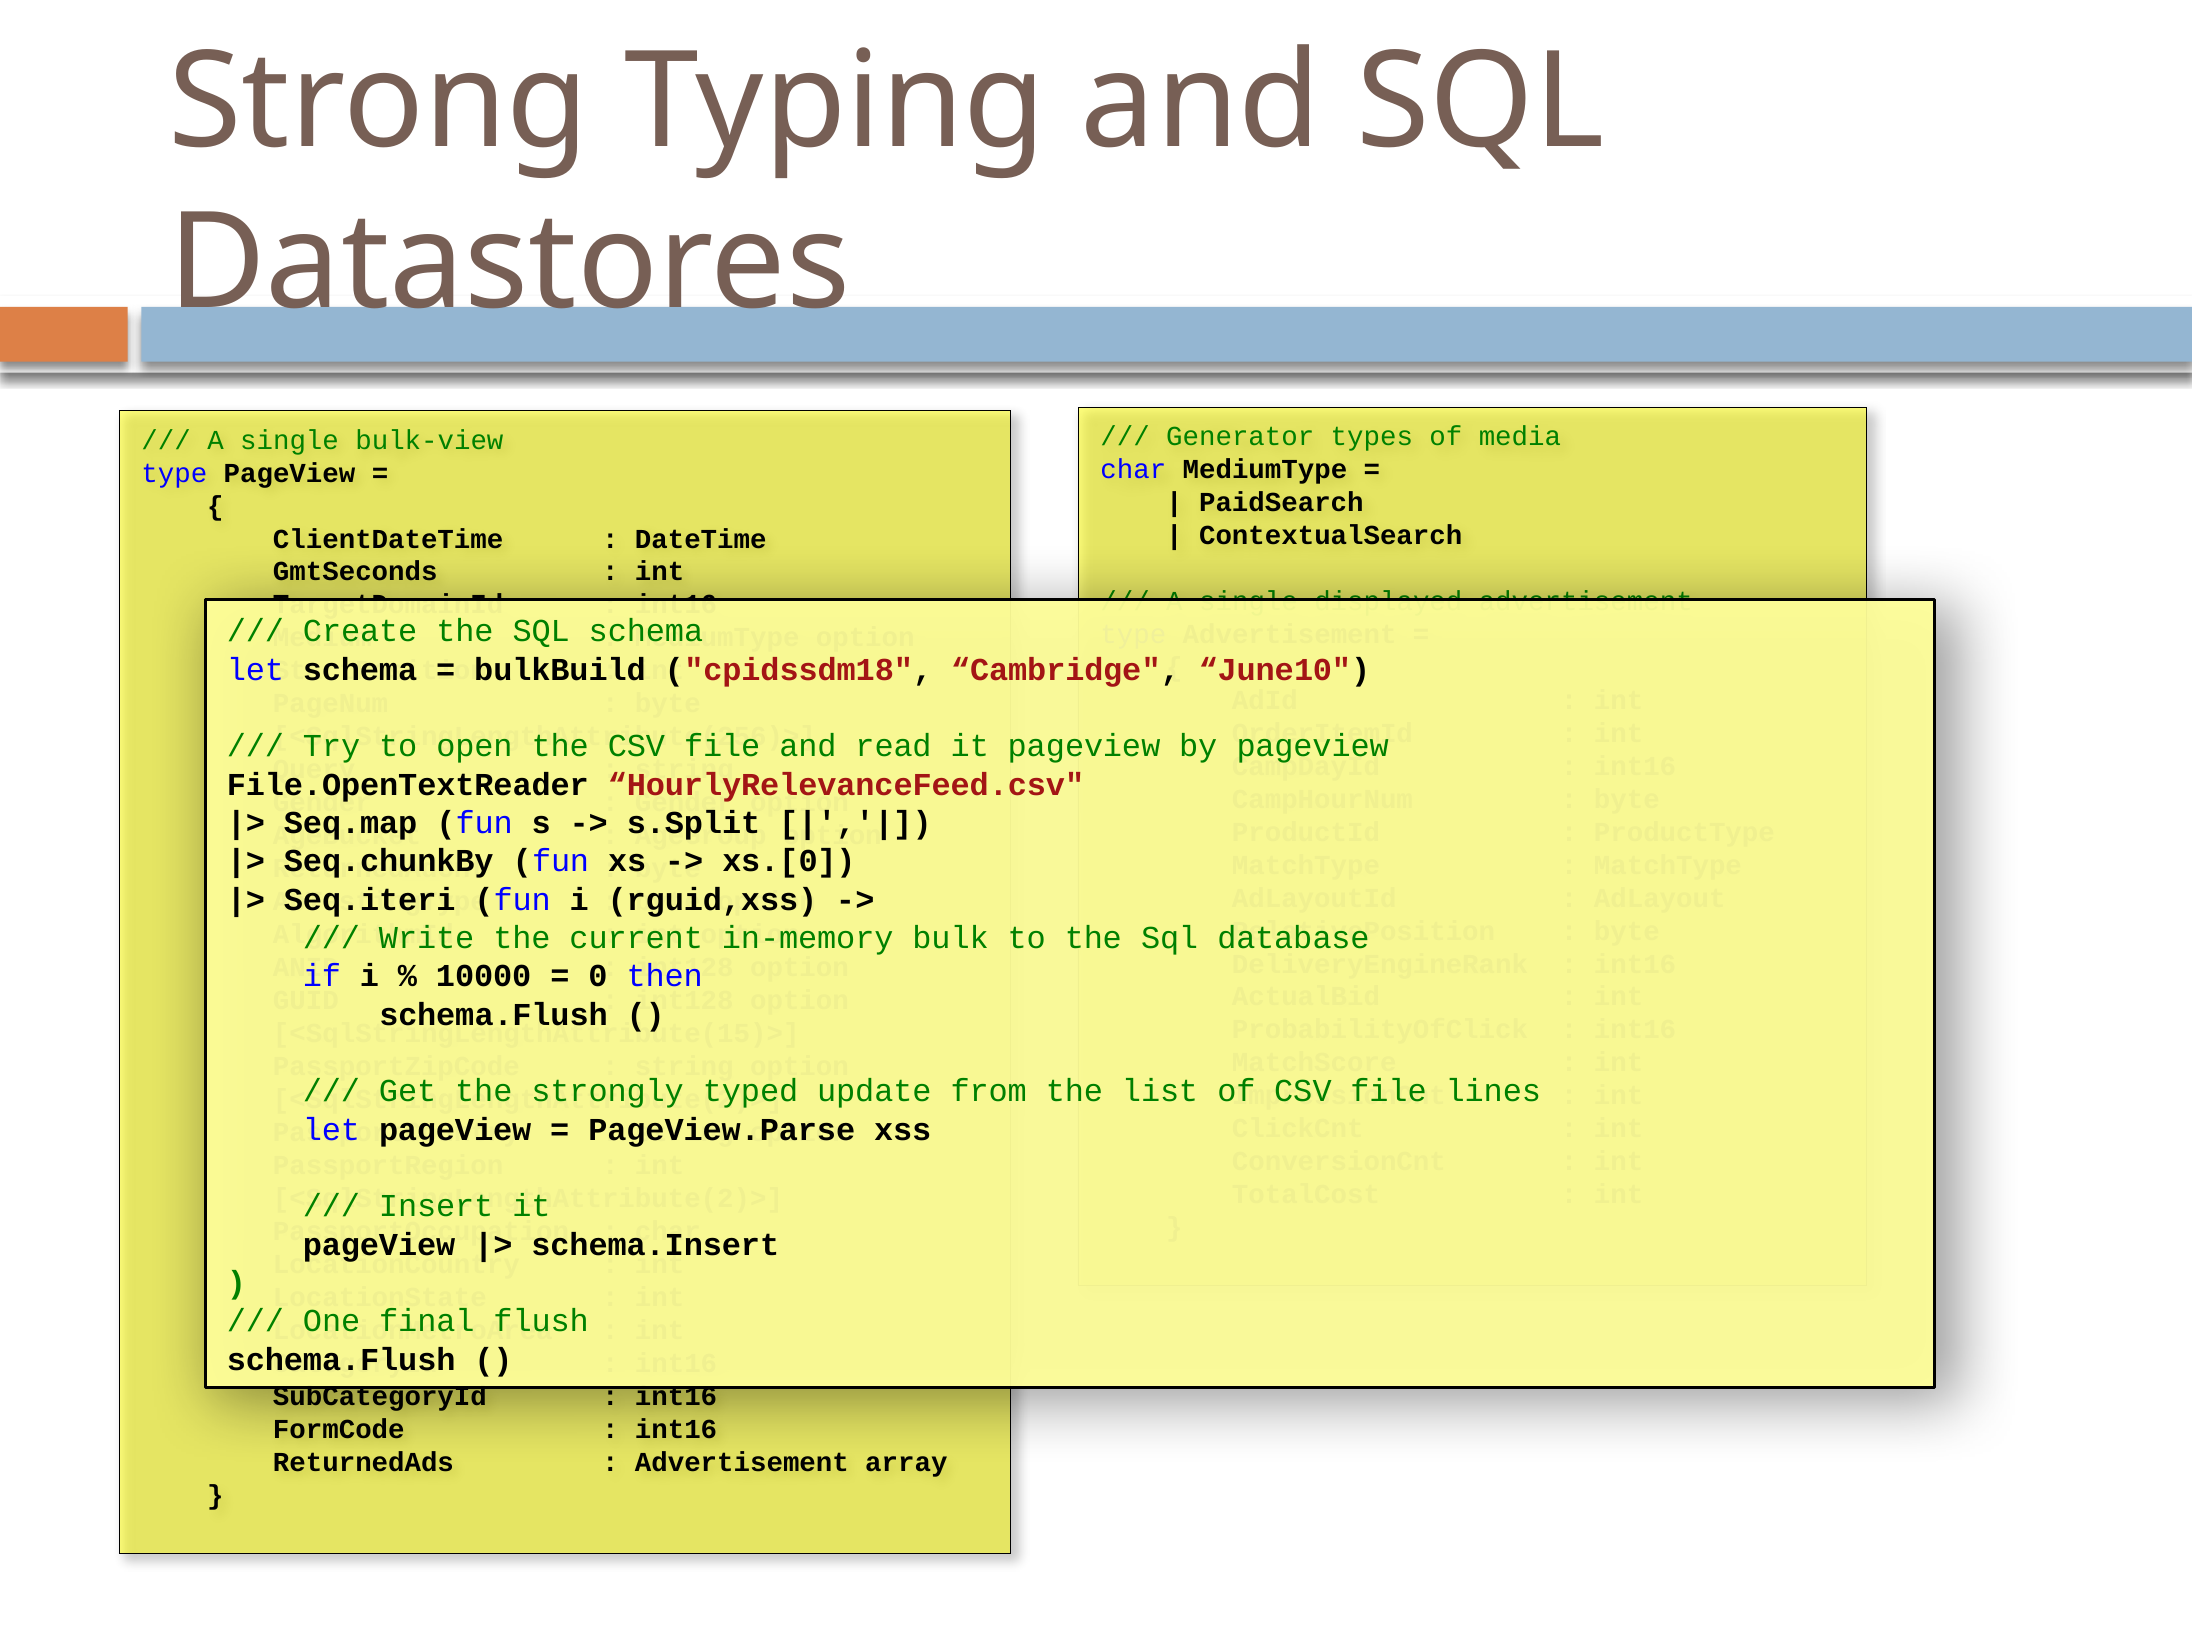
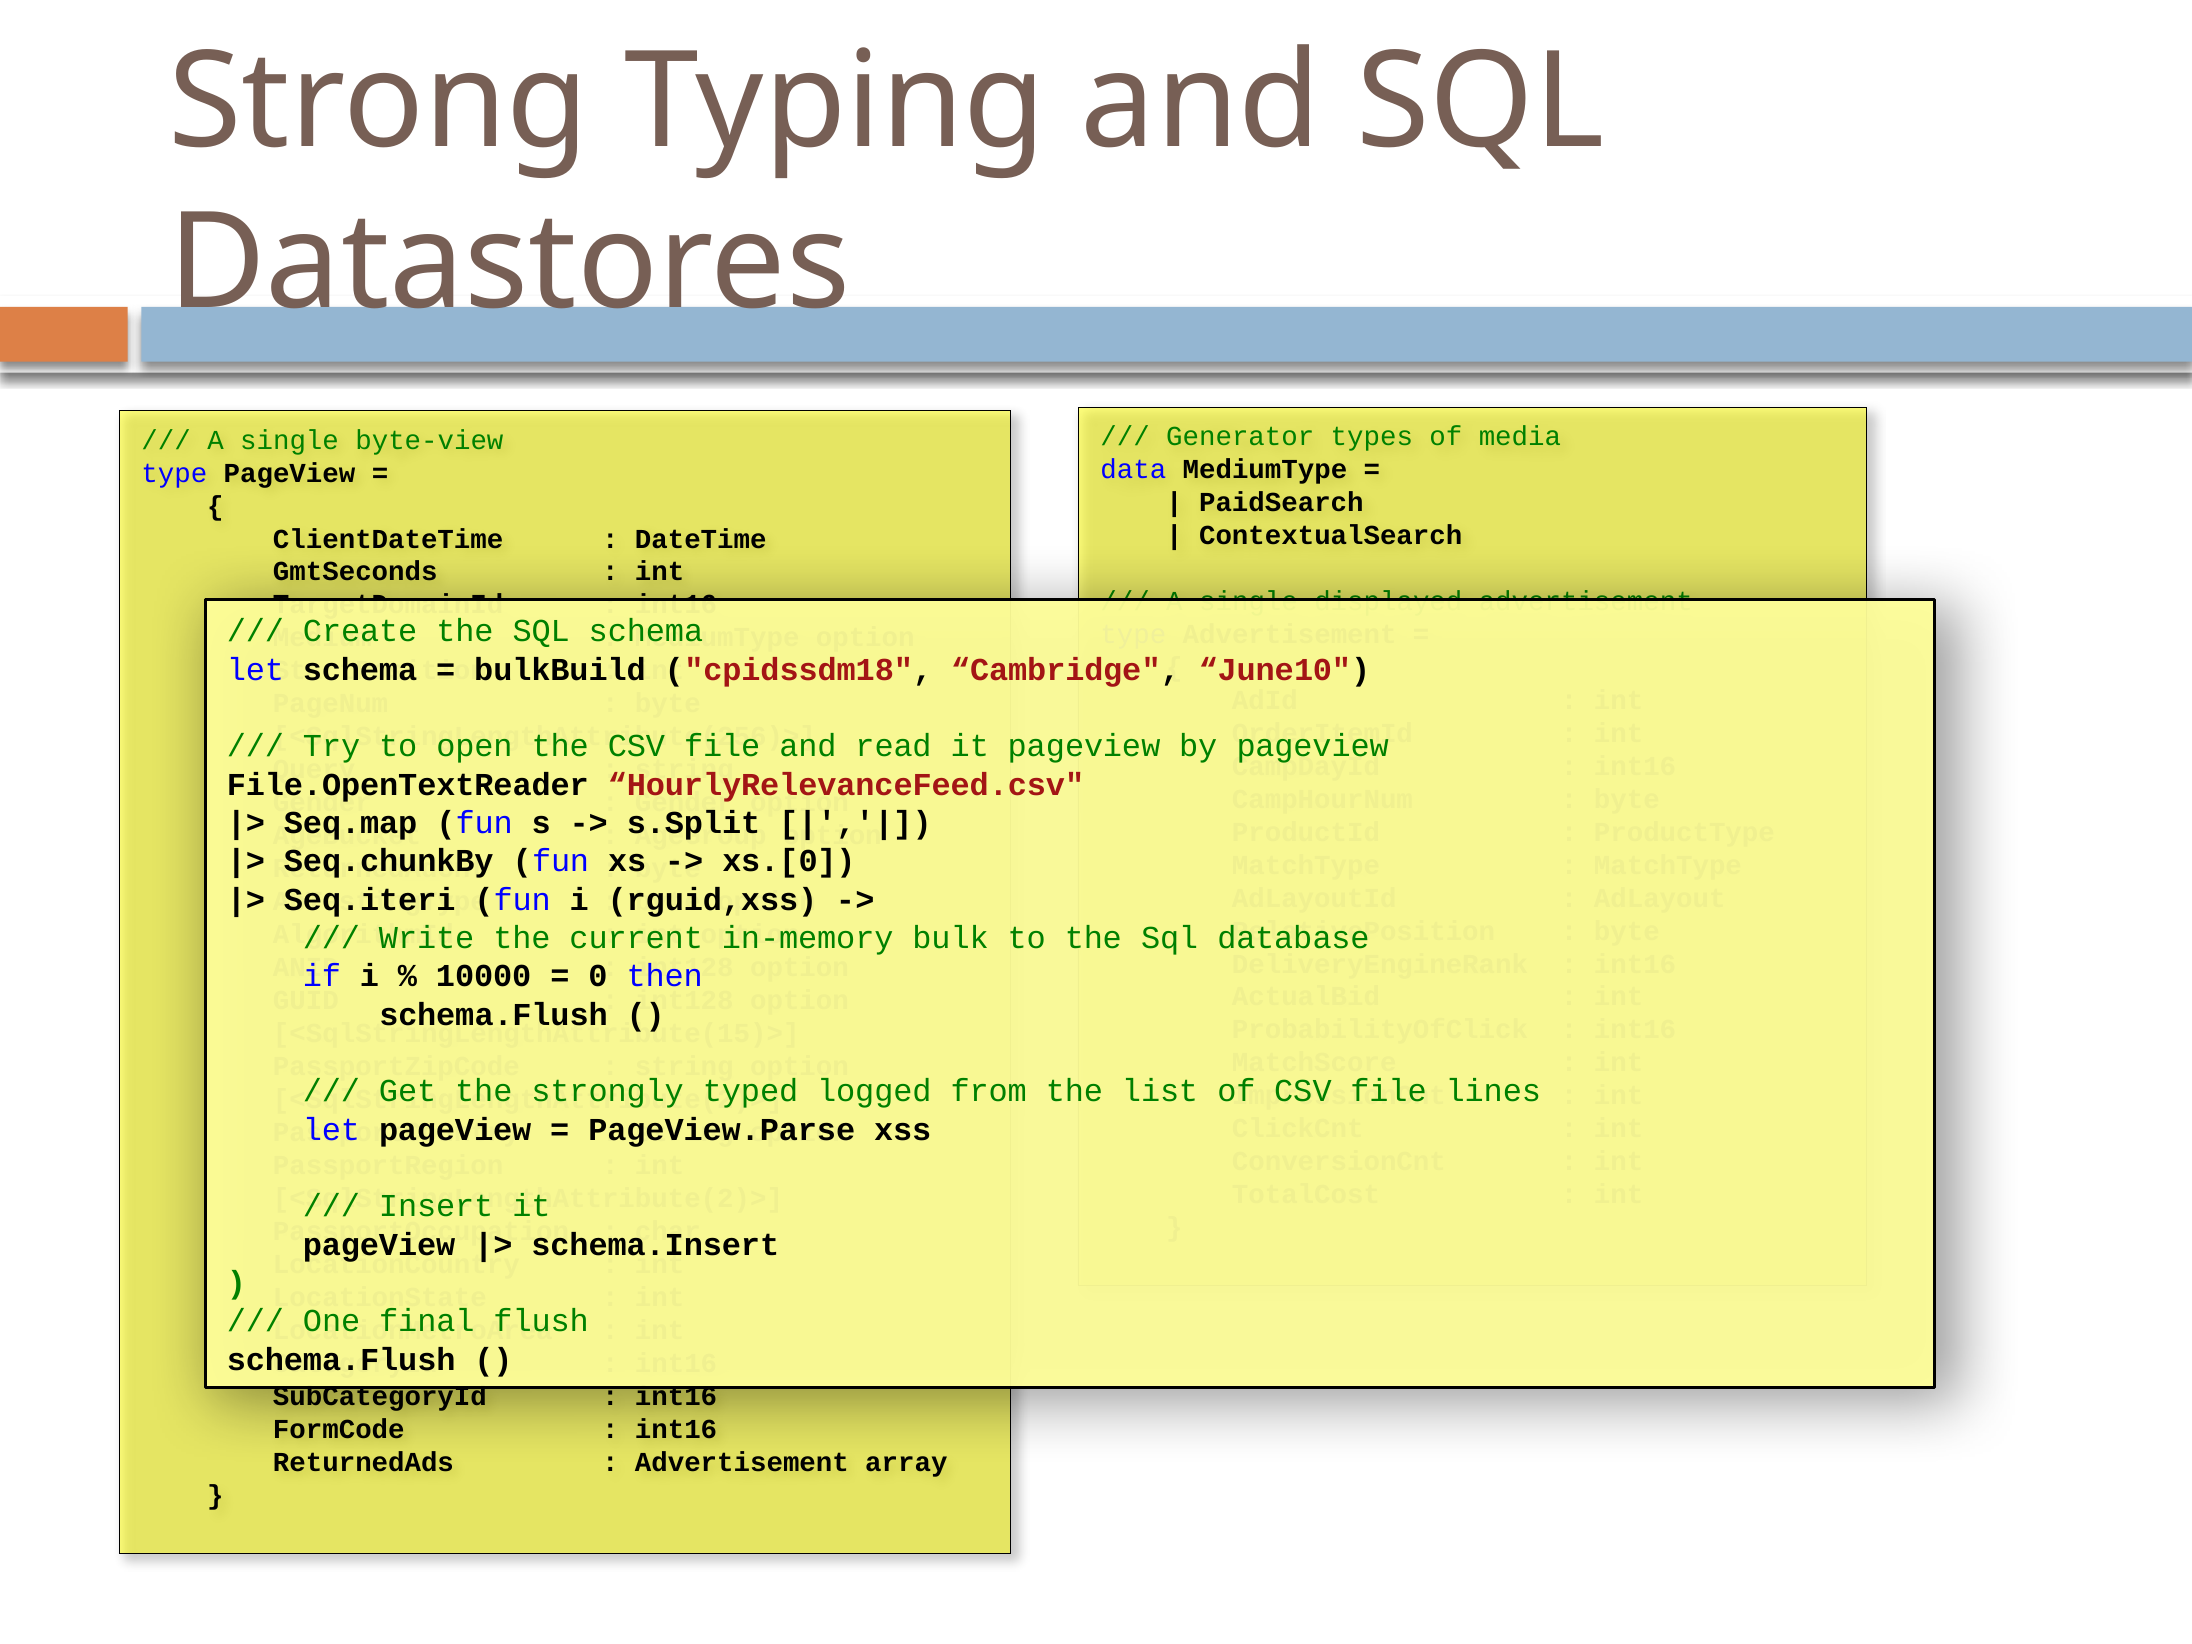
bulk-view: bulk-view -> byte-view
char at (1133, 469): char -> data
update: update -> logged
